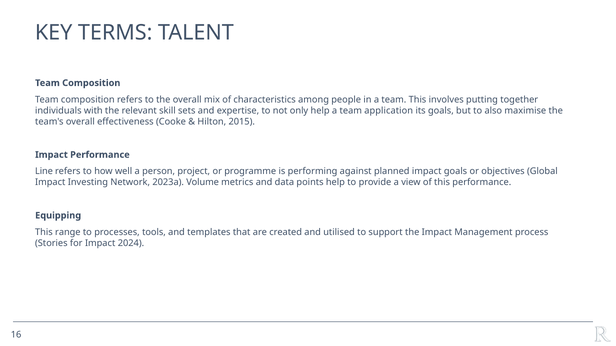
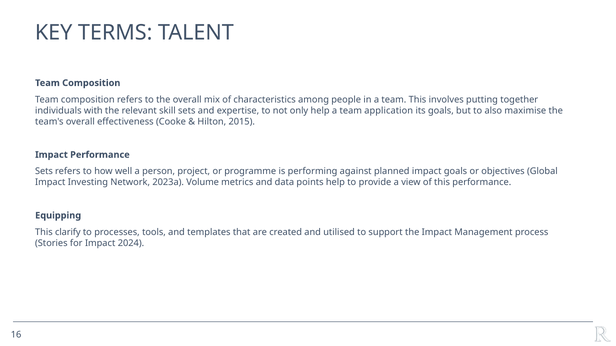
Line at (44, 172): Line -> Sets
range: range -> clarify
